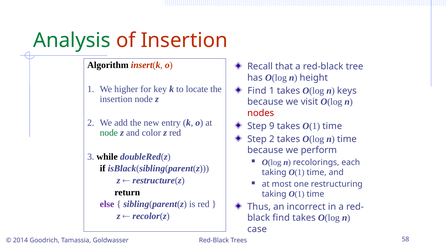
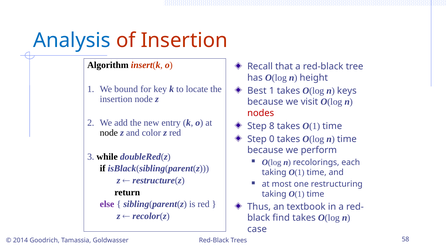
Analysis colour: green -> blue
higher: higher -> bound
Find at (257, 91): Find -> Best
9: 9 -> 8
node at (109, 133) colour: green -> black
Step 2: 2 -> 0
incorrect: incorrect -> textbook
